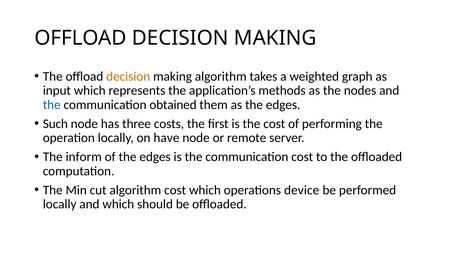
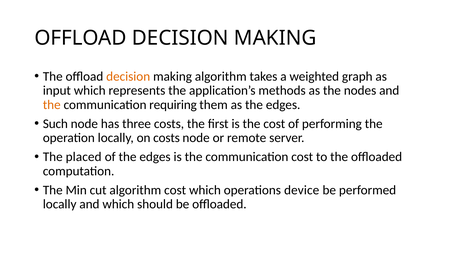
the at (52, 105) colour: blue -> orange
obtained: obtained -> requiring
on have: have -> costs
inform: inform -> placed
